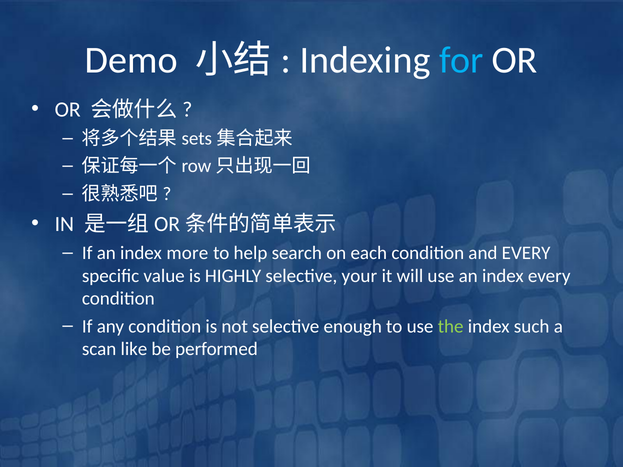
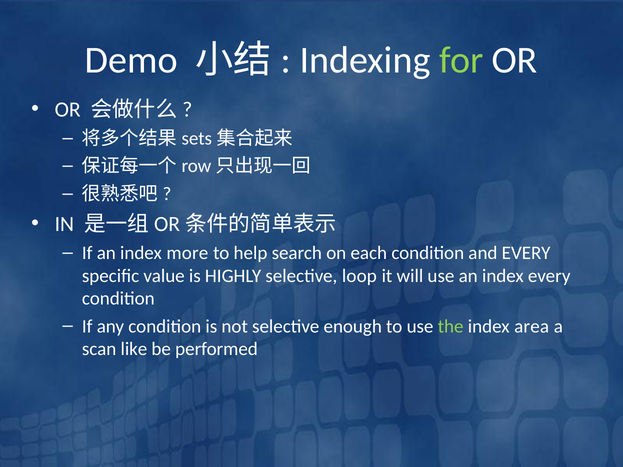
for colour: light blue -> light green
your: your -> loop
such: such -> area
